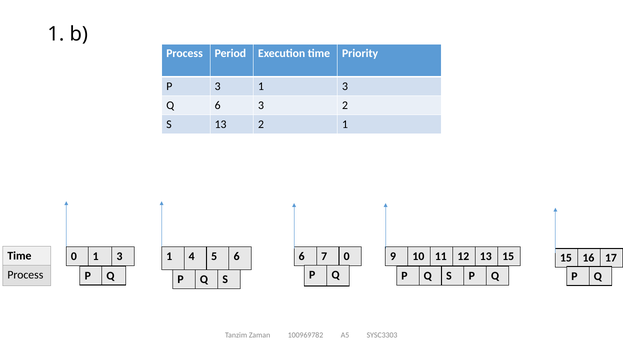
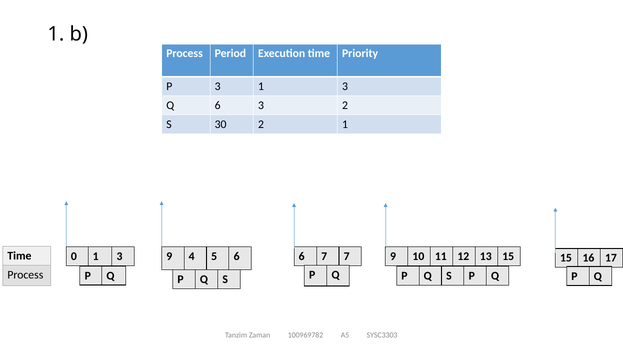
S 13: 13 -> 30
1 3 1: 1 -> 9
7 0: 0 -> 7
